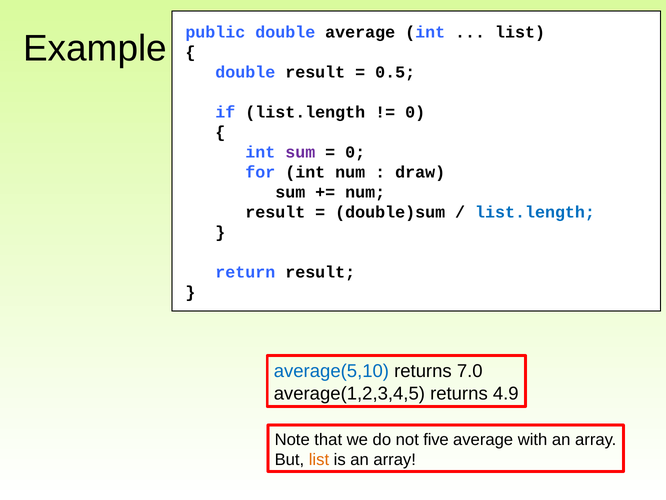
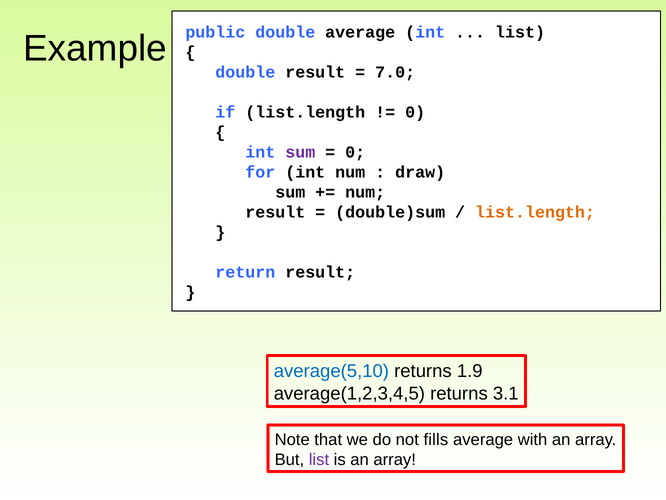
0.5: 0.5 -> 7.0
list.length at (535, 212) colour: blue -> orange
7.0: 7.0 -> 1.9
4.9: 4.9 -> 3.1
five: five -> fills
list at (319, 459) colour: orange -> purple
